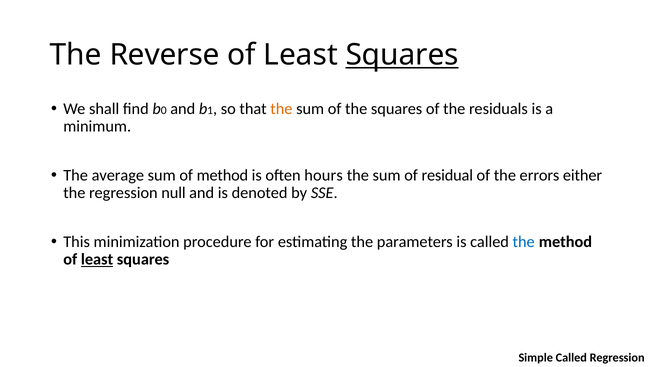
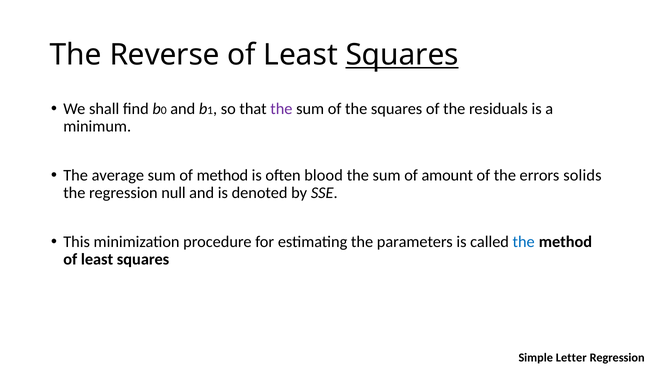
the at (281, 109) colour: orange -> purple
hours: hours -> blood
residual: residual -> amount
either: either -> solids
least at (97, 260) underline: present -> none
Simple Called: Called -> Letter
